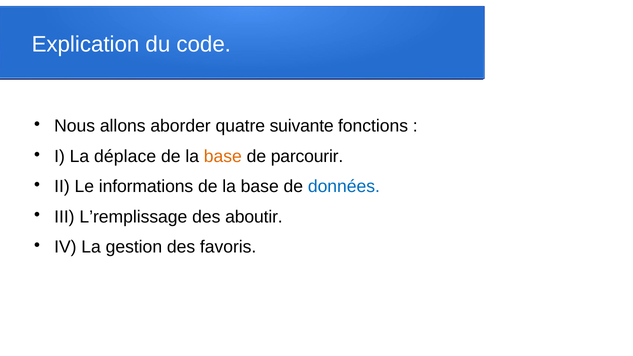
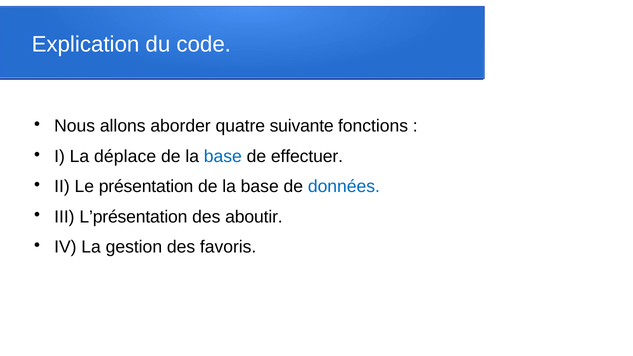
base at (223, 156) colour: orange -> blue
parcourir: parcourir -> effectuer
informations: informations -> présentation
L’remplissage: L’remplissage -> L’présentation
